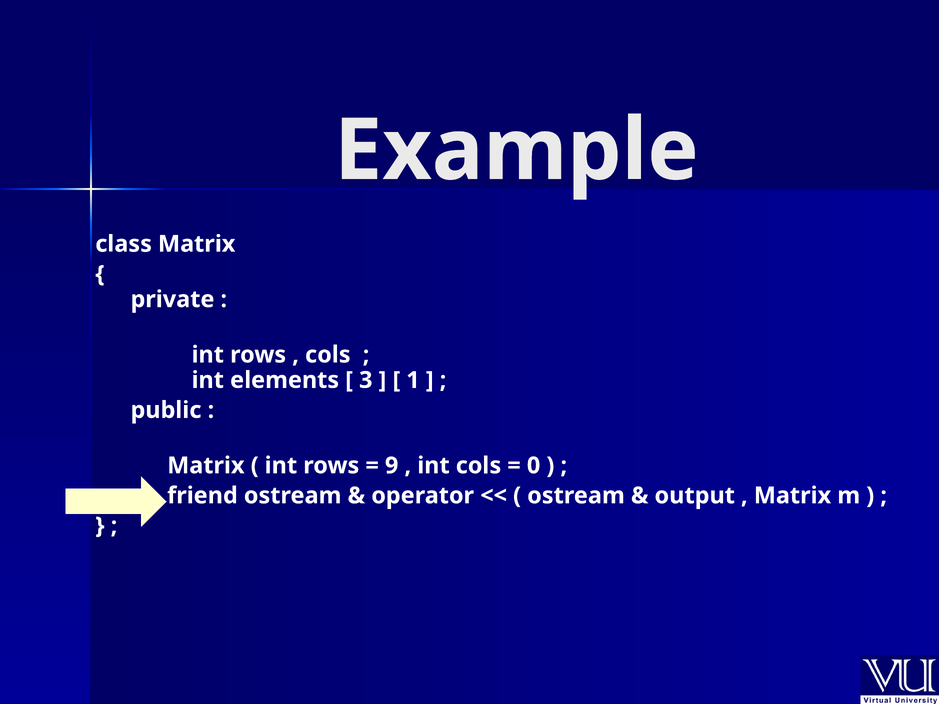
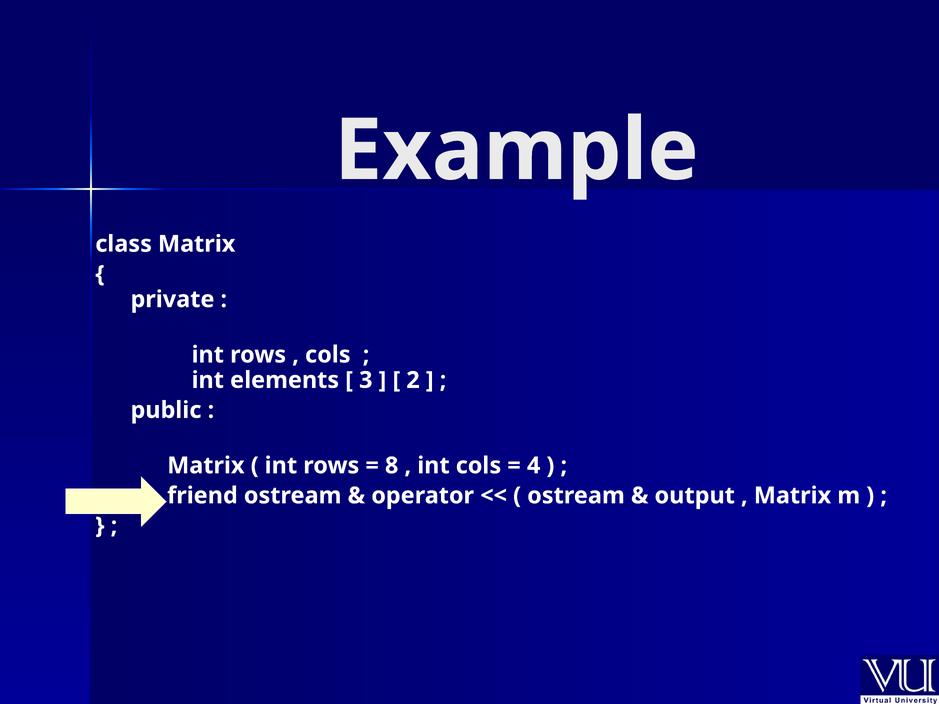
1: 1 -> 2
9: 9 -> 8
0: 0 -> 4
